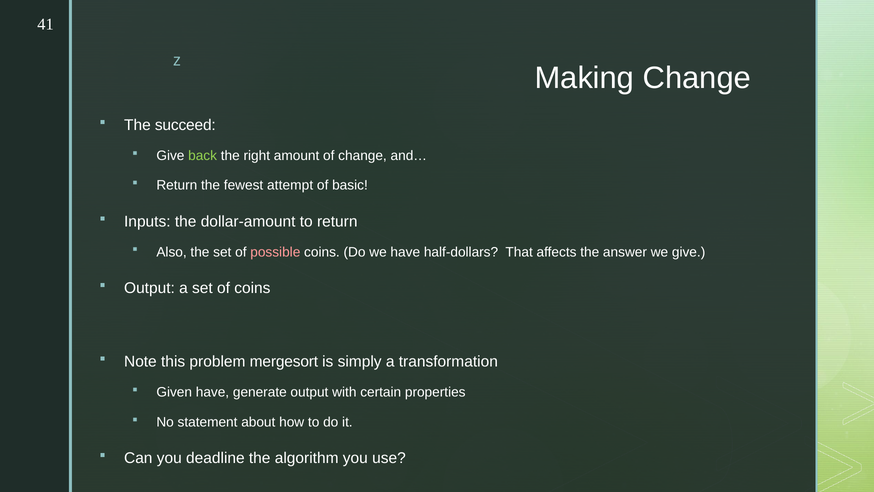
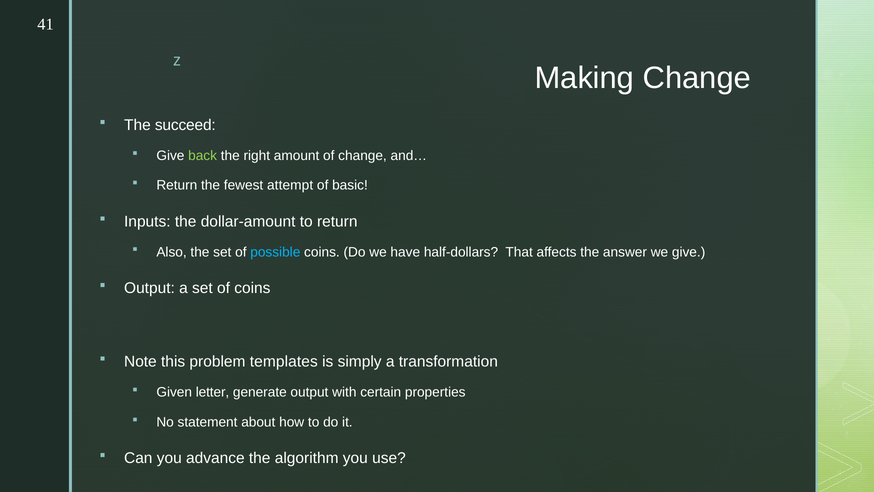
possible colour: pink -> light blue
mergesort: mergesort -> templates
Given have: have -> letter
deadline: deadline -> advance
